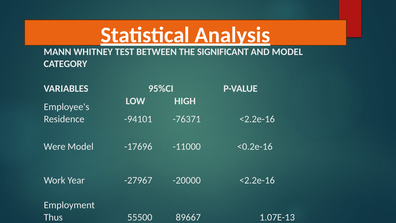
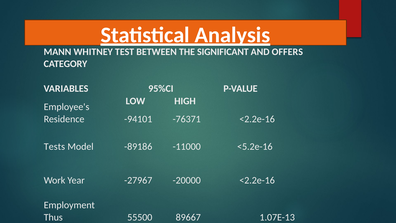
AND MODEL: MODEL -> OFFERS
Were: Were -> Tests
-17696: -17696 -> -89186
<0.2e-16: <0.2e-16 -> <5.2e-16
